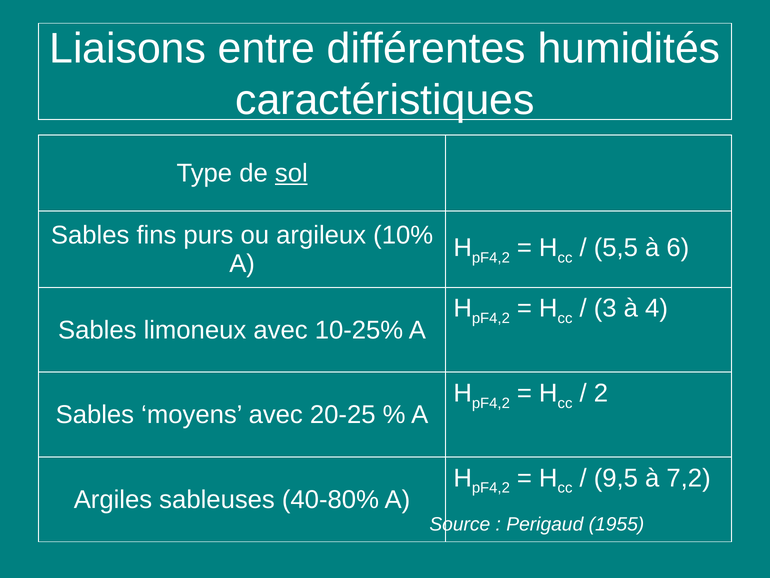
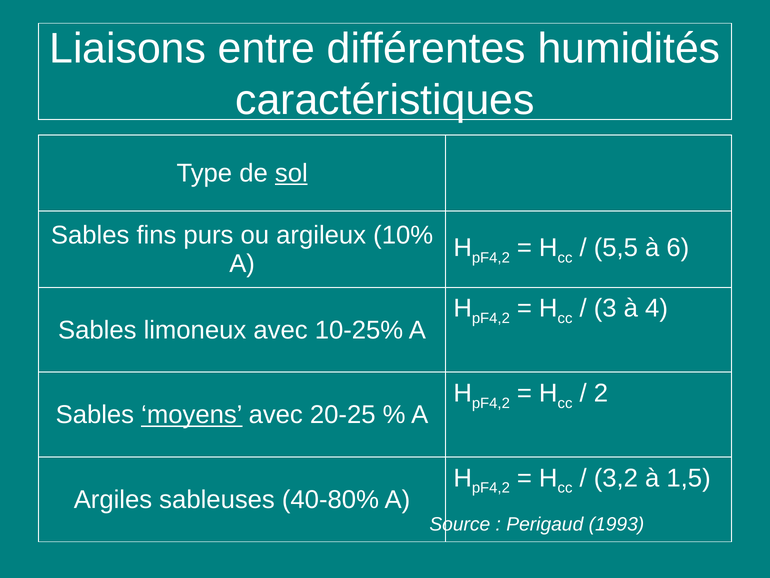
moyens underline: none -> present
9,5: 9,5 -> 3,2
7,2: 7,2 -> 1,5
1955: 1955 -> 1993
